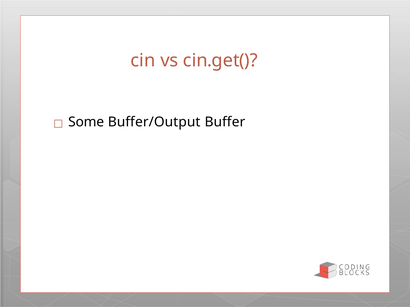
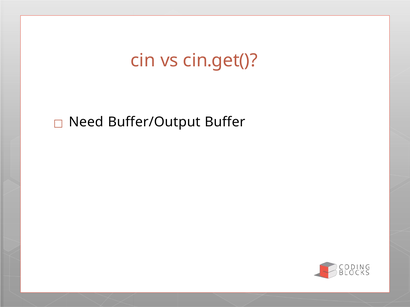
Some: Some -> Need
